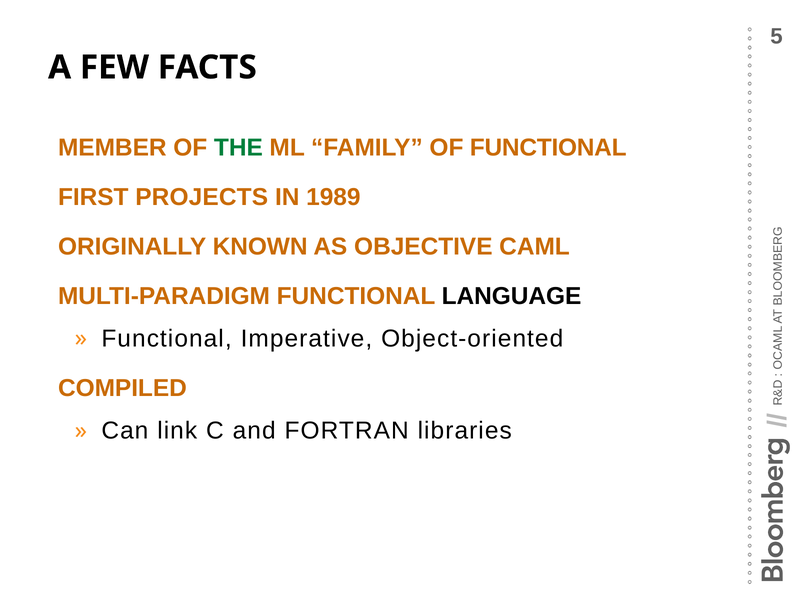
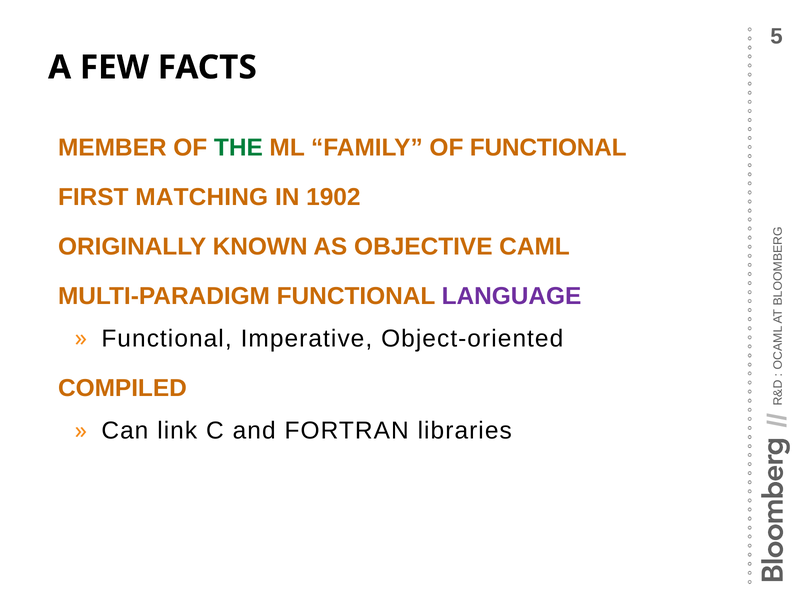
PROJECTS: PROJECTS -> MATCHING
1989: 1989 -> 1902
LANGUAGE colour: black -> purple
